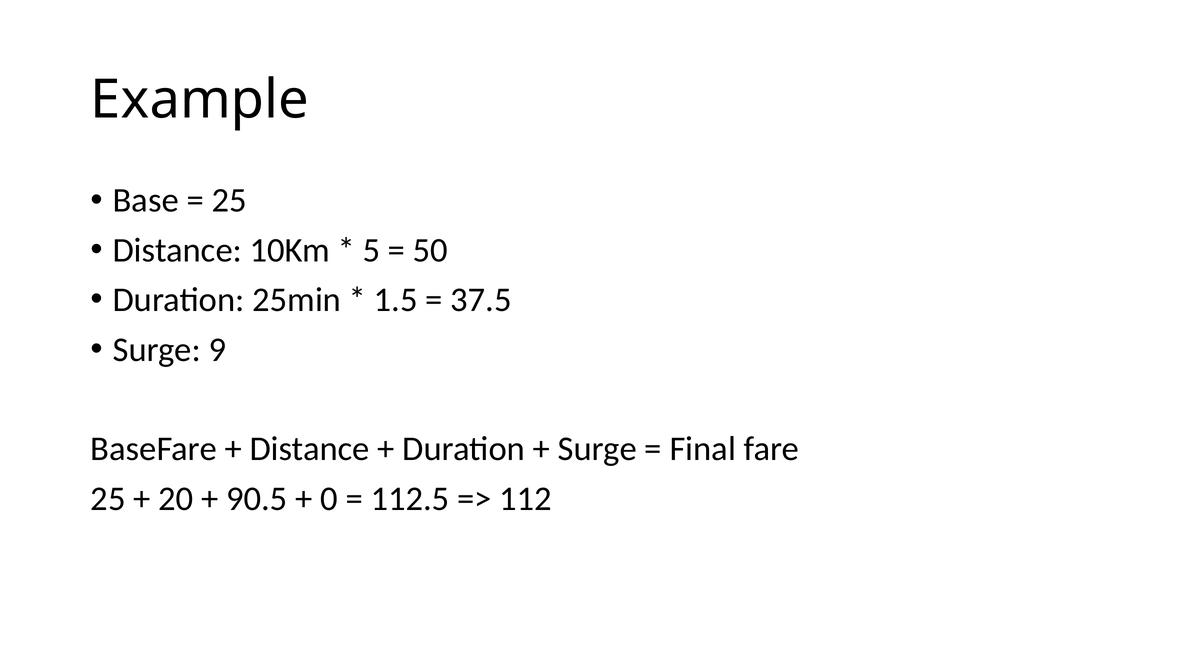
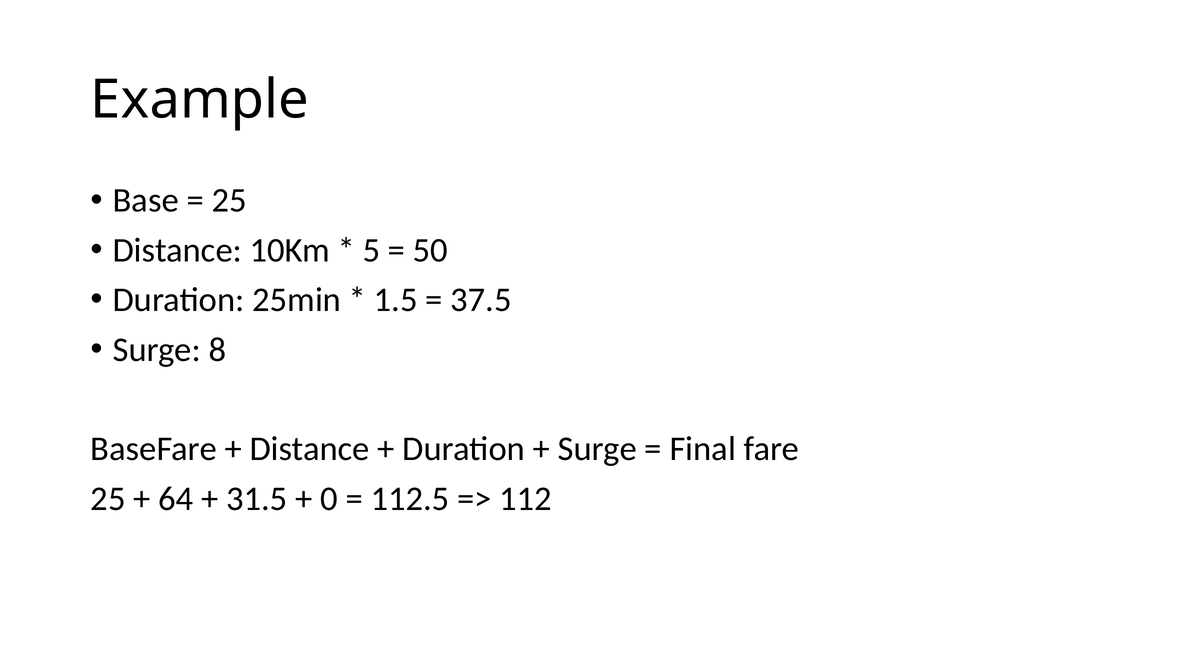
9: 9 -> 8
20: 20 -> 64
90.5: 90.5 -> 31.5
